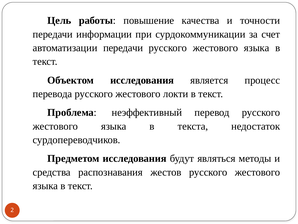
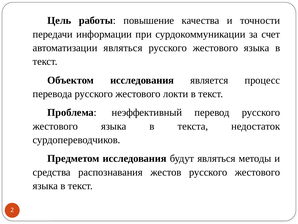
автоматизации передачи: передачи -> являться
